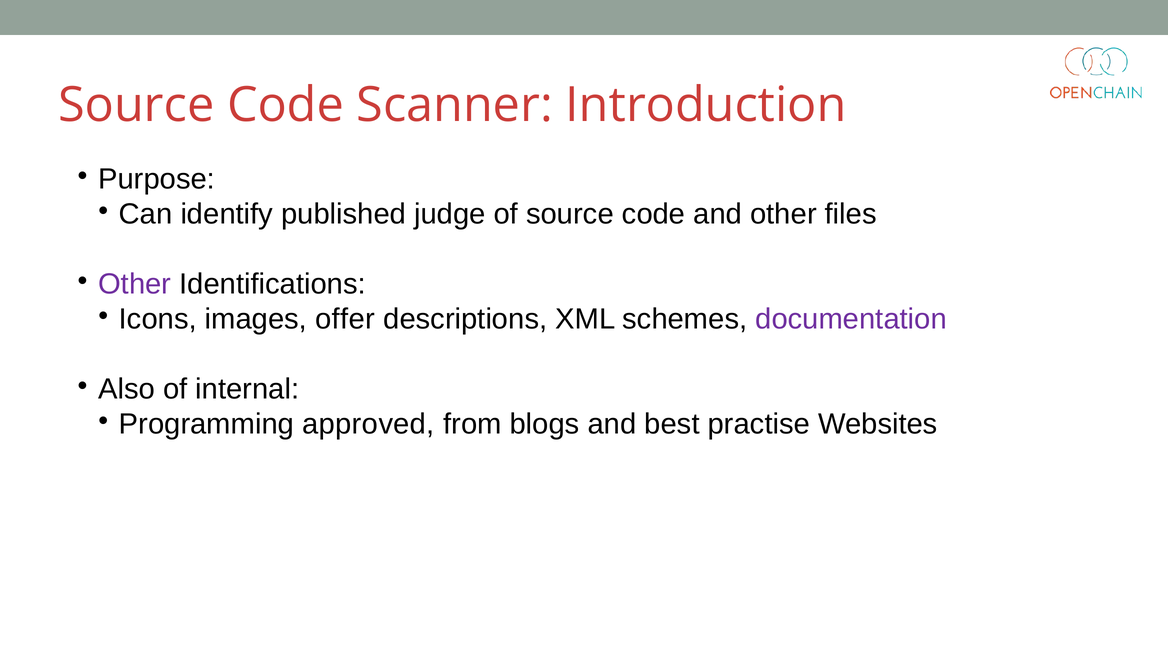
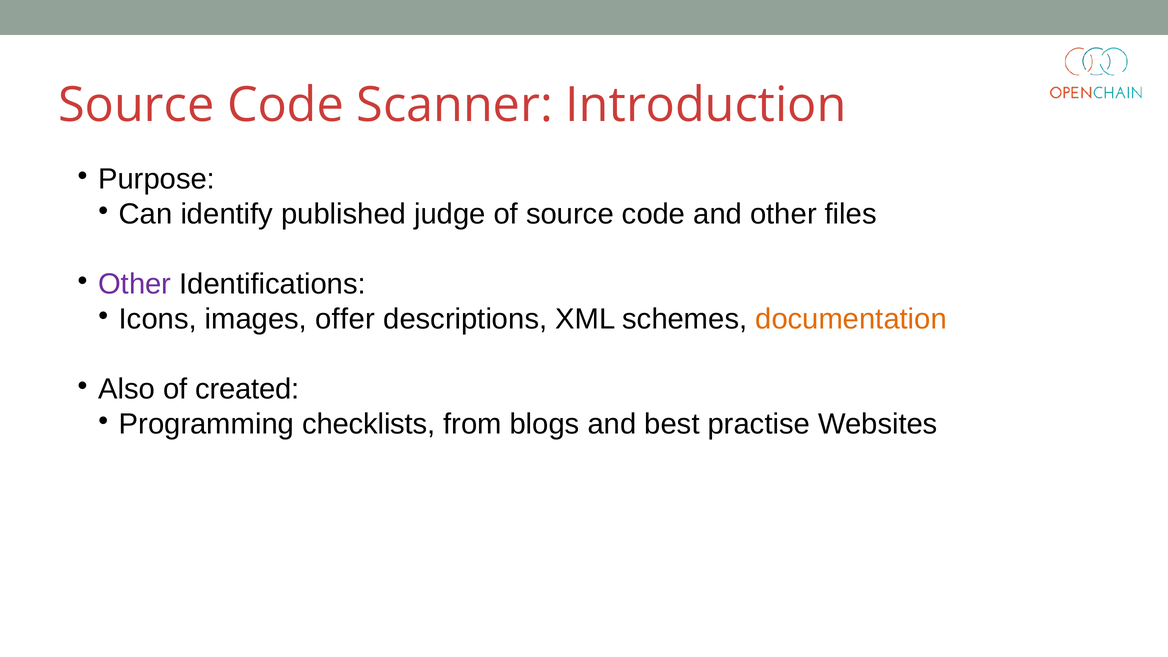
documentation colour: purple -> orange
internal: internal -> created
approved: approved -> checklists
